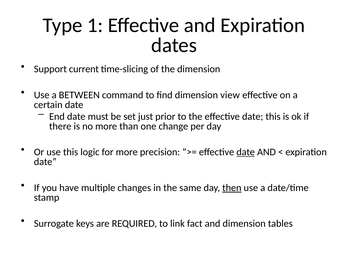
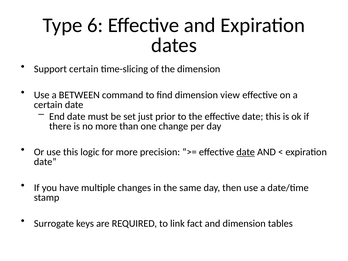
1: 1 -> 6
Support current: current -> certain
then underline: present -> none
